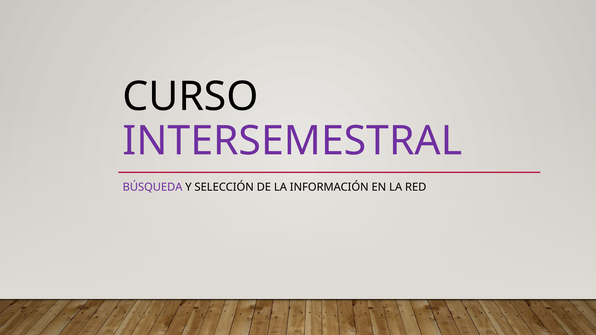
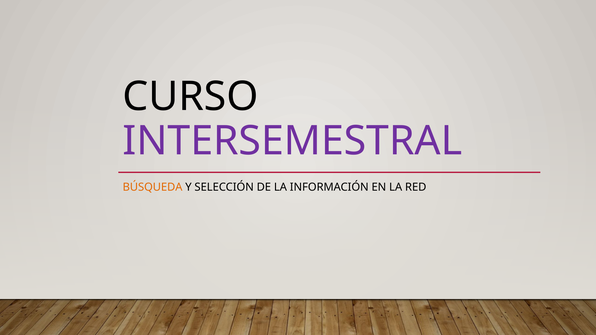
BÚSQUEDA colour: purple -> orange
